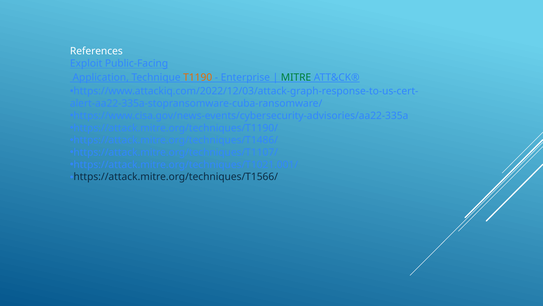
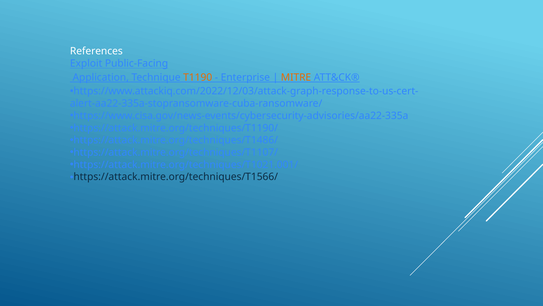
MITRE colour: green -> orange
